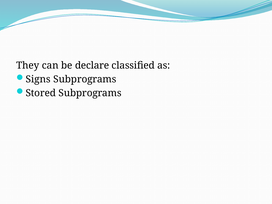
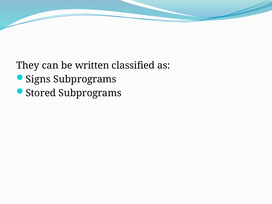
declare: declare -> written
